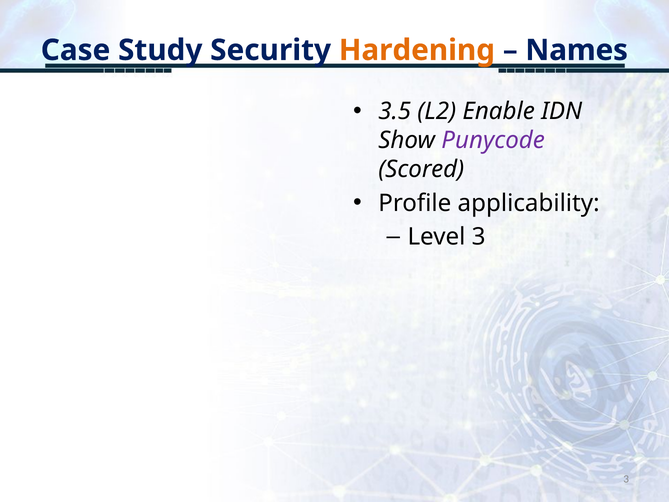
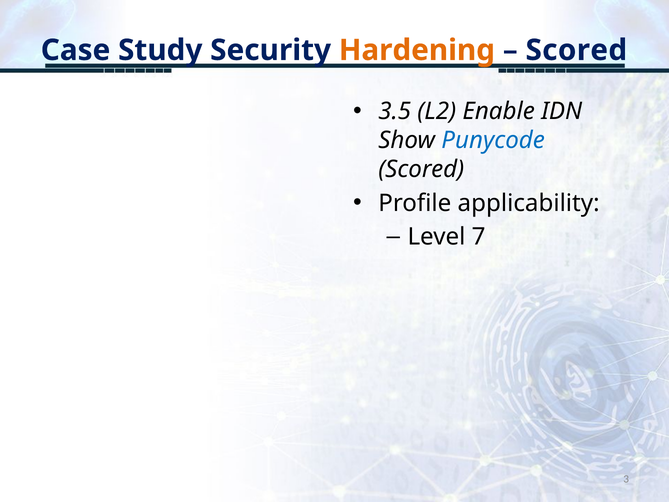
Names at (577, 50): Names -> Scored
Punycode colour: purple -> blue
Level 3: 3 -> 7
